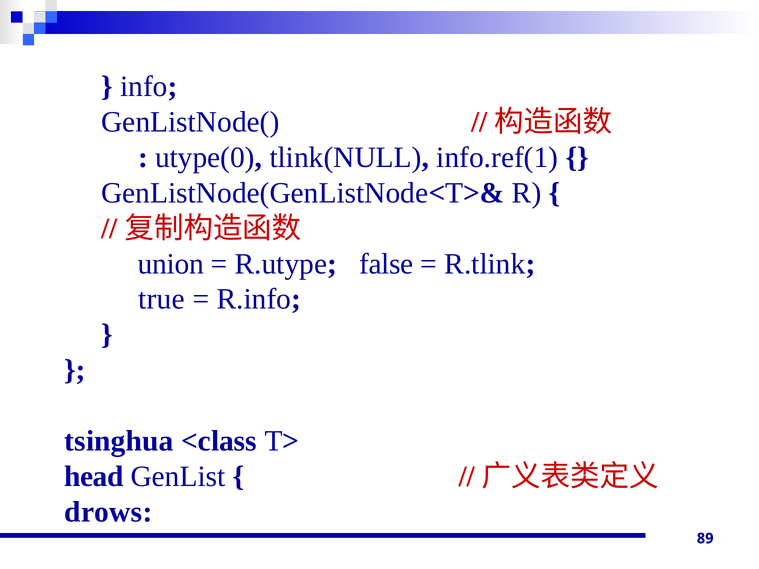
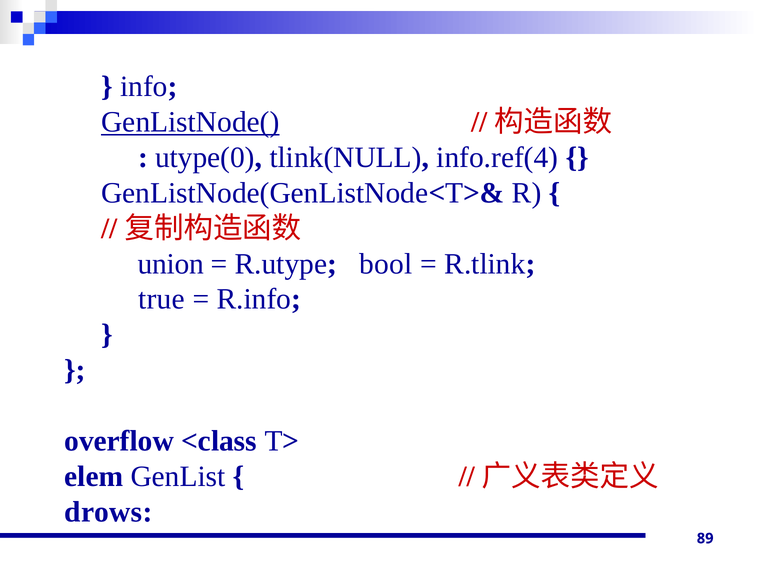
GenListNode( underline: none -> present
info.ref(1: info.ref(1 -> info.ref(4
false: false -> bool
tsinghua: tsinghua -> overflow
head: head -> elem
